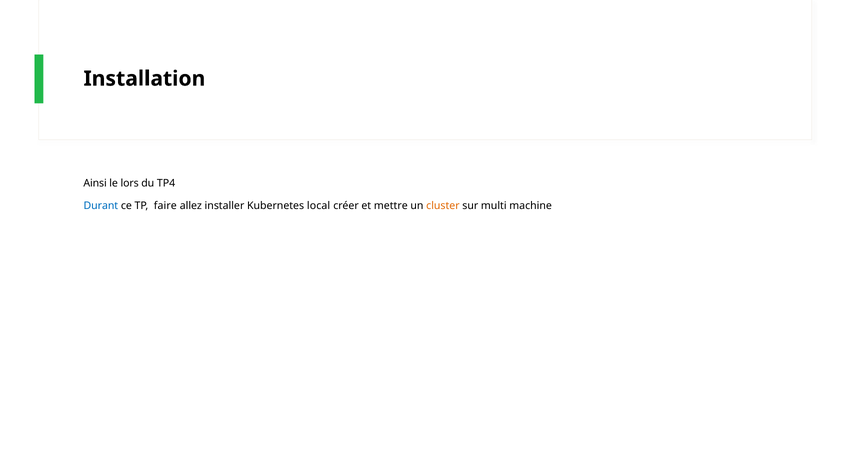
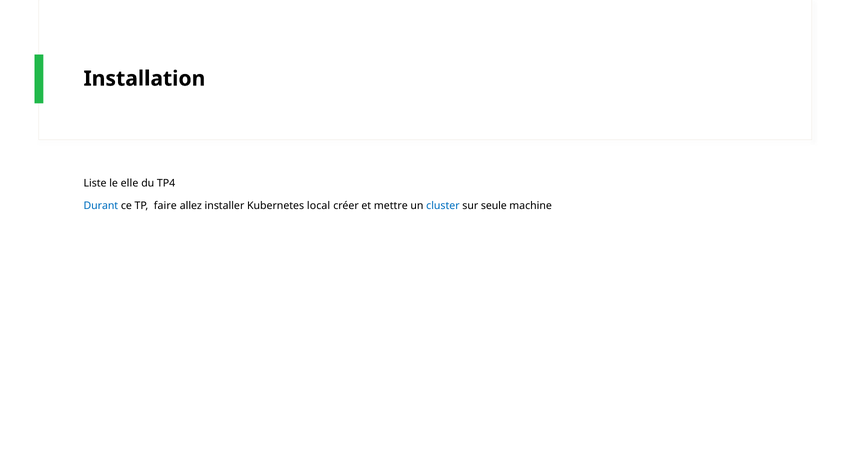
Ainsi: Ainsi -> Liste
lors: lors -> elle
cluster colour: orange -> blue
multi: multi -> seule
